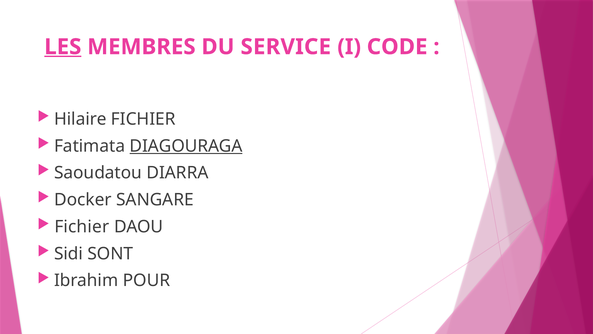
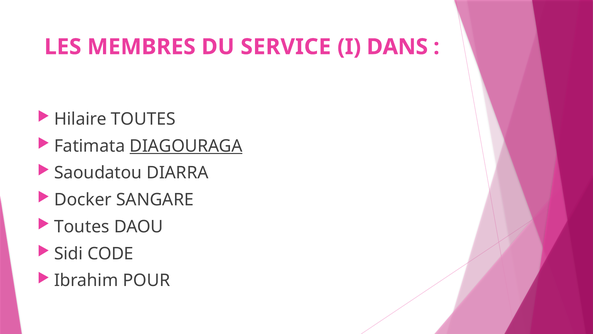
LES underline: present -> none
CODE: CODE -> DANS
Hilaire FICHIER: FICHIER -> TOUTES
Fichier at (82, 226): Fichier -> Toutes
SONT: SONT -> CODE
